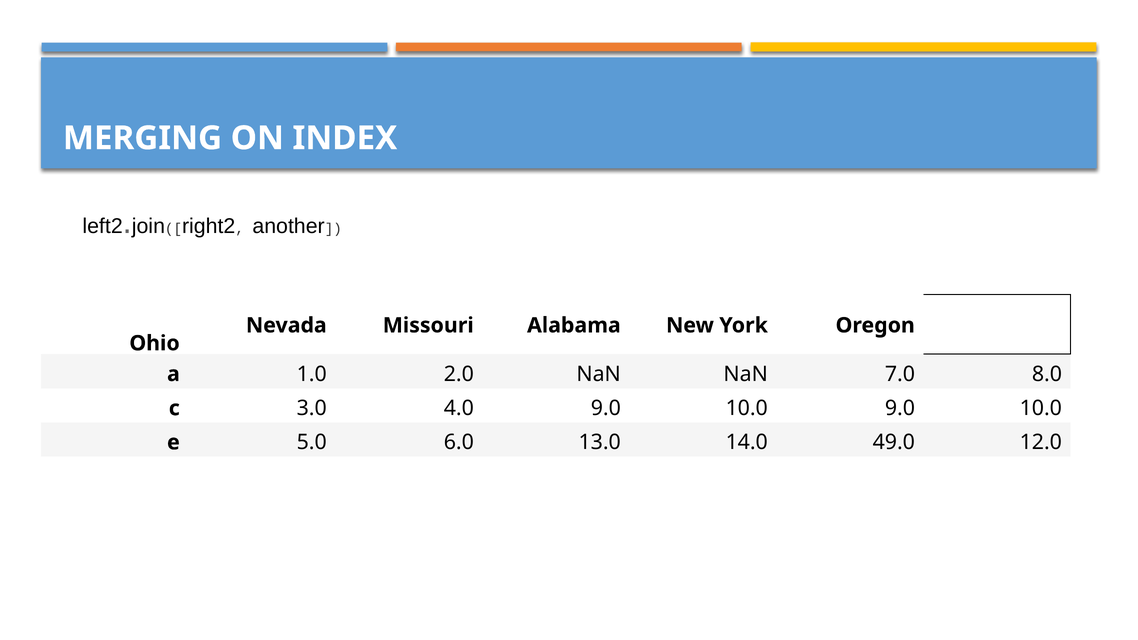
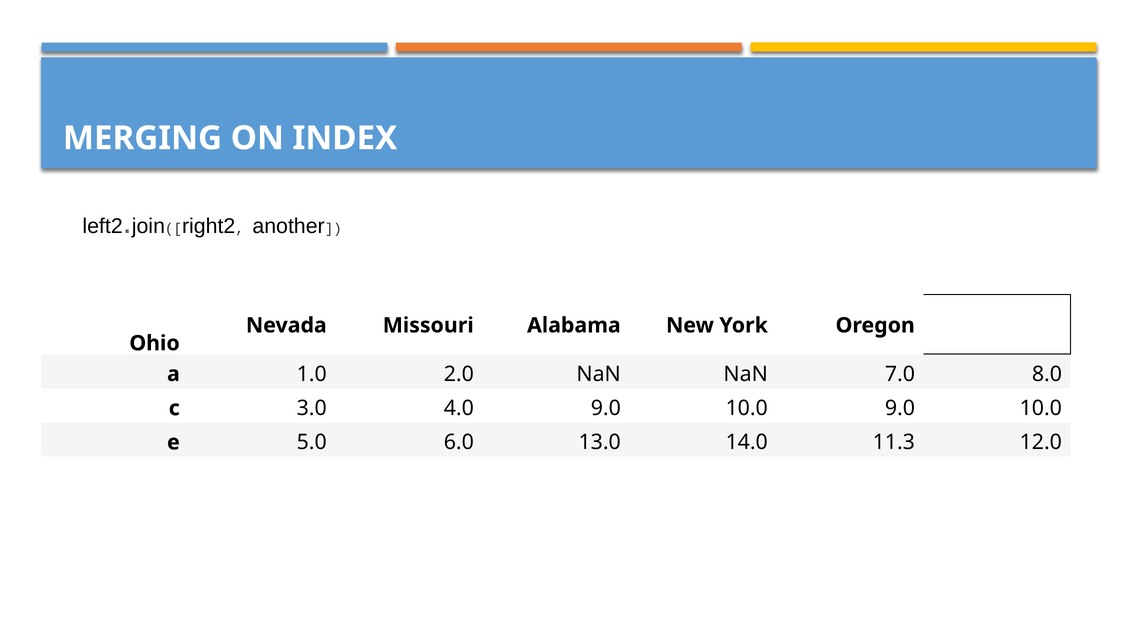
49.0: 49.0 -> 11.3
